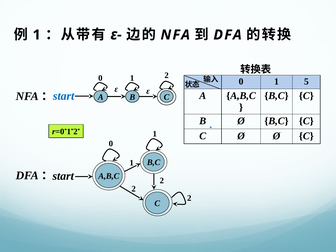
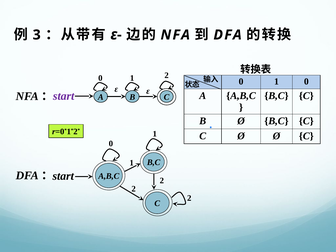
1 at (37, 35): 1 -> 3
1 5: 5 -> 0
start colour: blue -> purple
